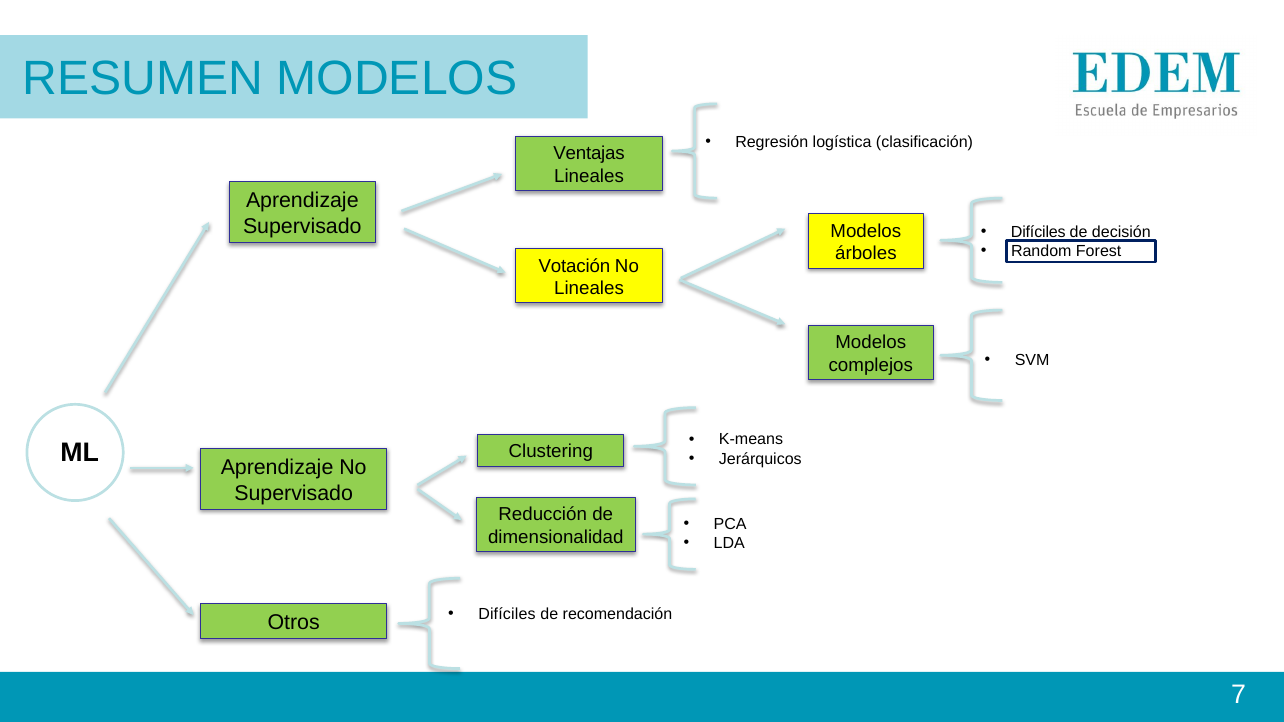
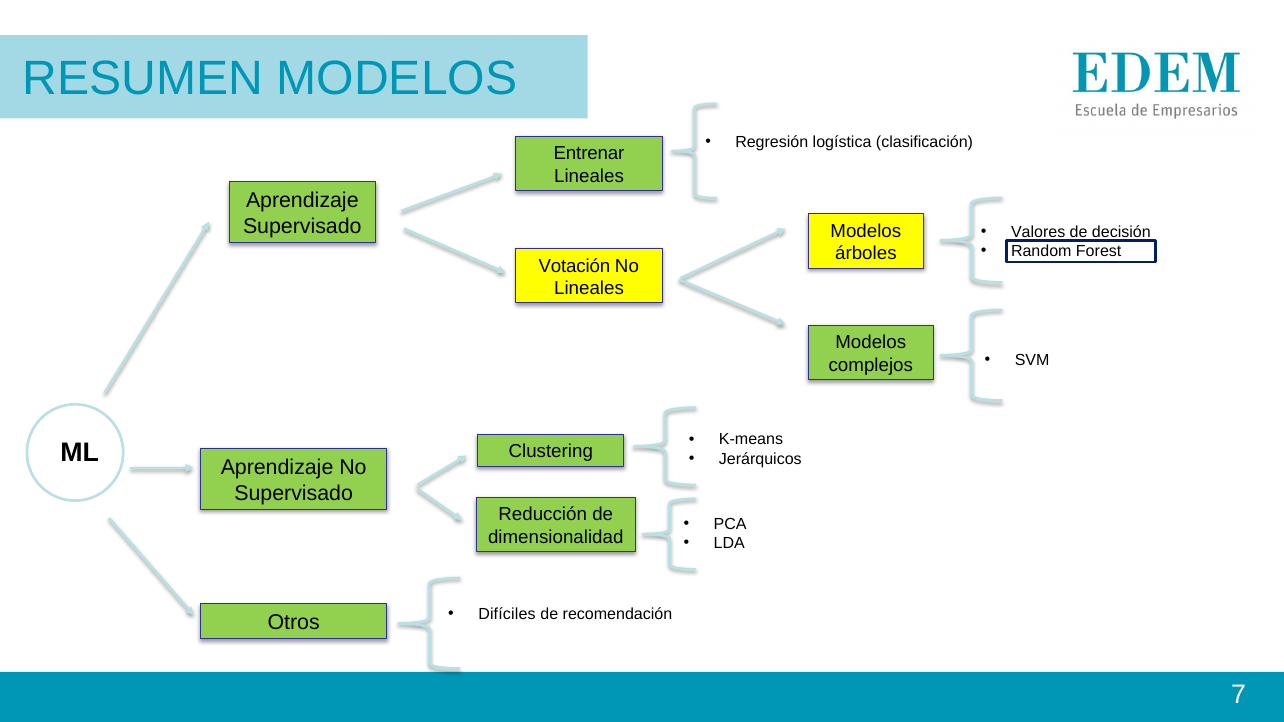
Ventajas: Ventajas -> Entrenar
Difíciles at (1038, 232): Difíciles -> Valores
